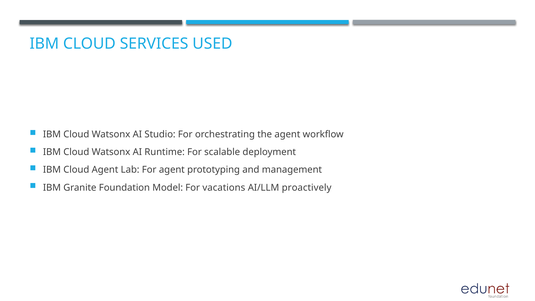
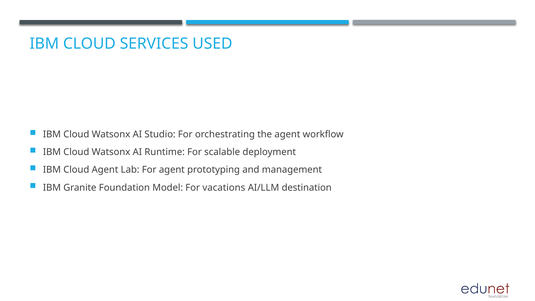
proactively: proactively -> destination
